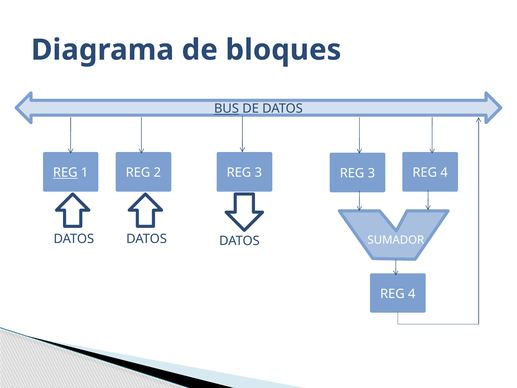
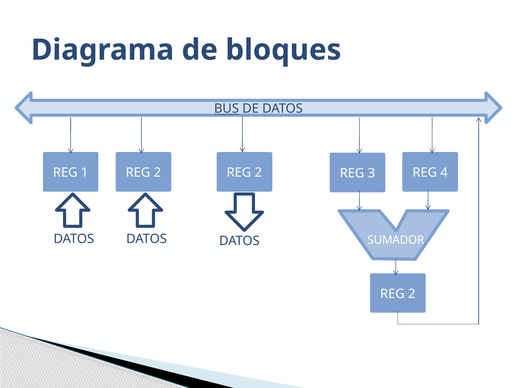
REG at (65, 173) underline: present -> none
2 REG 3: 3 -> 2
4 at (412, 294): 4 -> 2
